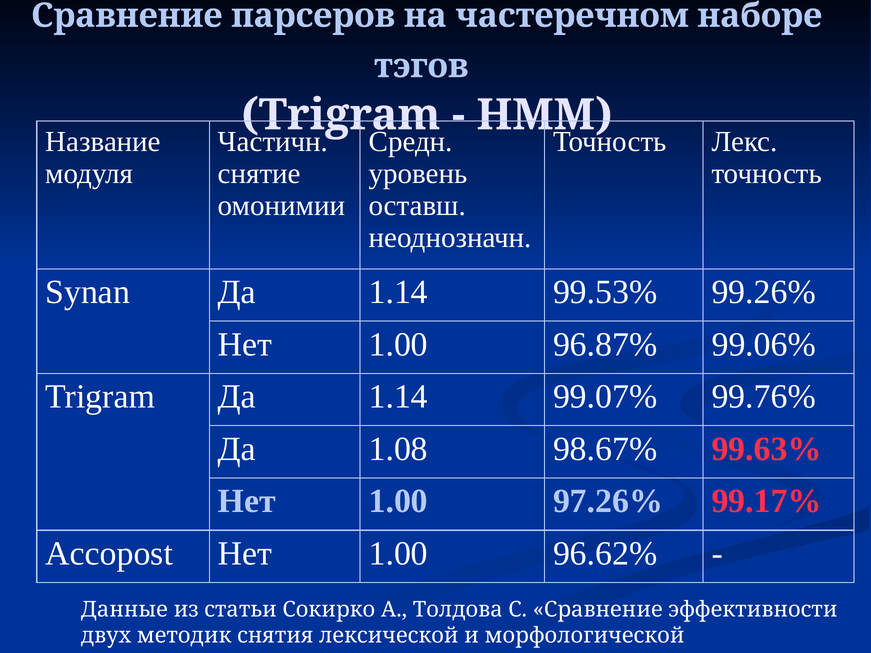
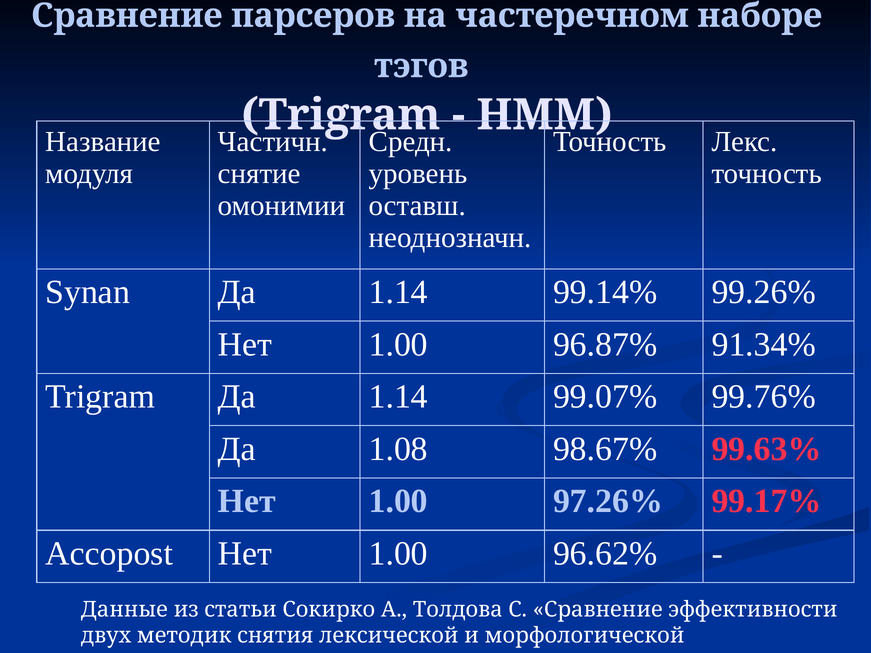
99.53%: 99.53% -> 99.14%
99.06%: 99.06% -> 91.34%
